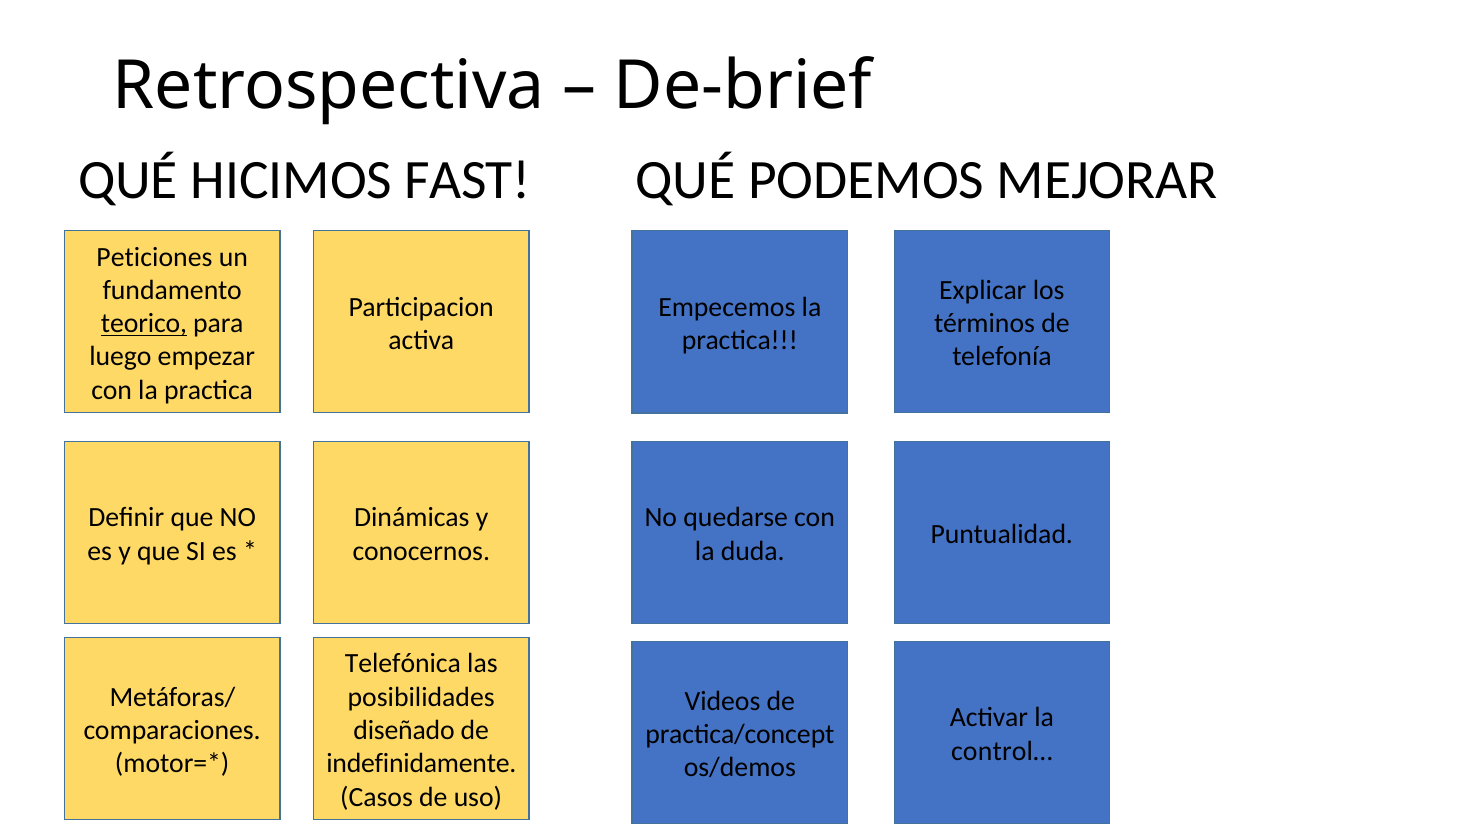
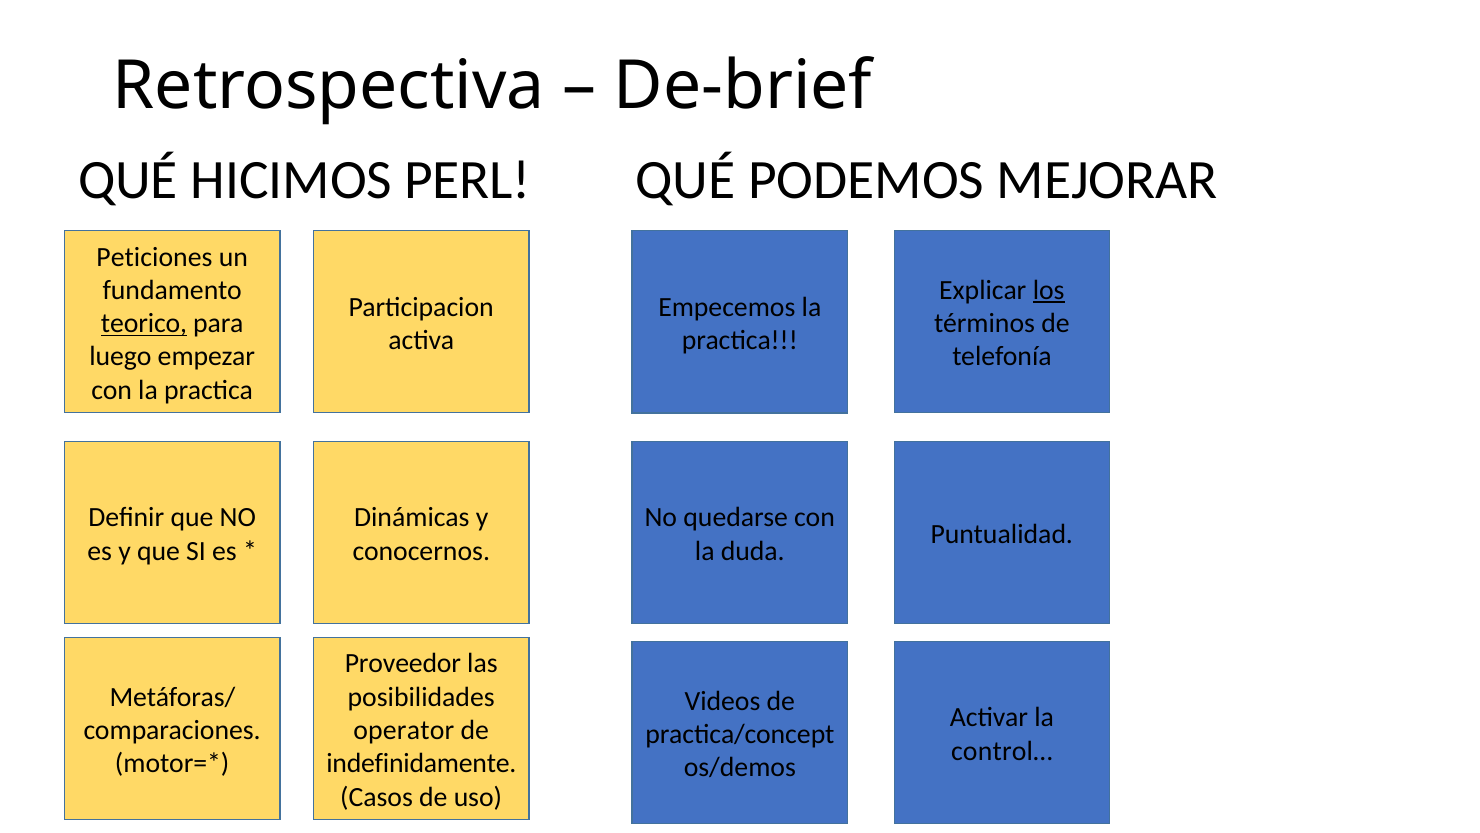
FAST: FAST -> PERL
los underline: none -> present
Telefónica: Telefónica -> Proveedor
diseñado: diseñado -> operator
